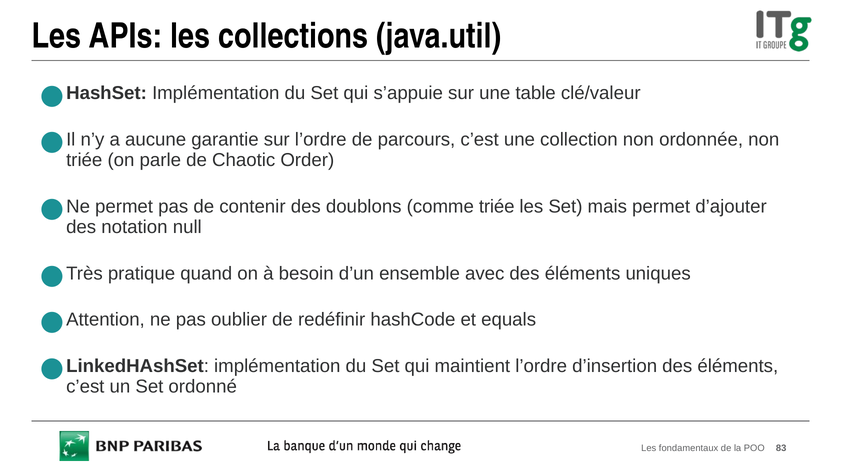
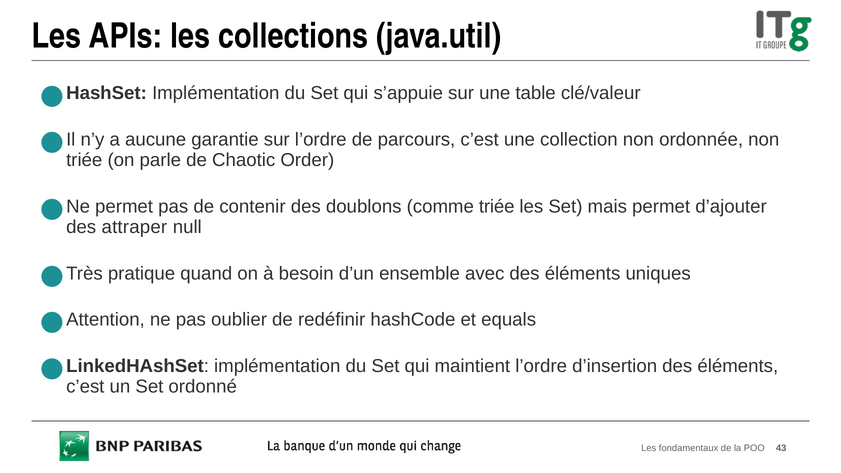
notation: notation -> attraper
83: 83 -> 43
